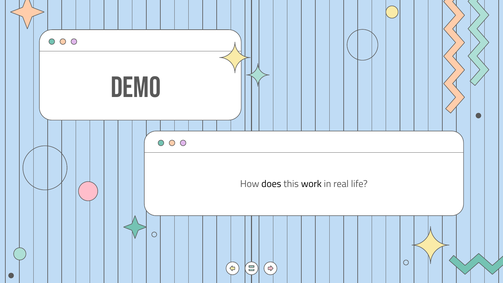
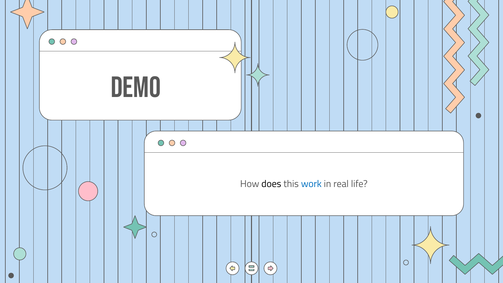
work colour: black -> blue
